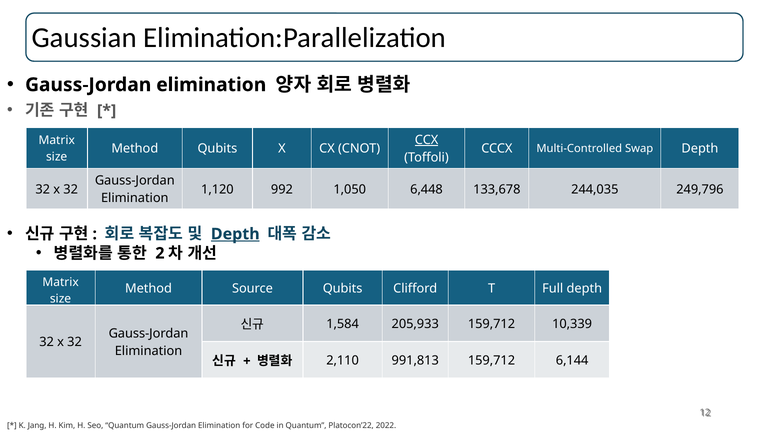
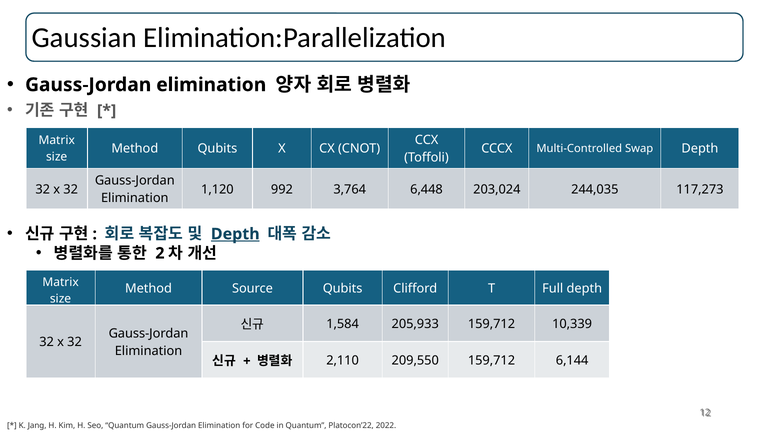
CCX underline: present -> none
1,050: 1,050 -> 3,764
133,678: 133,678 -> 203,024
249,796: 249,796 -> 117,273
991,813: 991,813 -> 209,550
